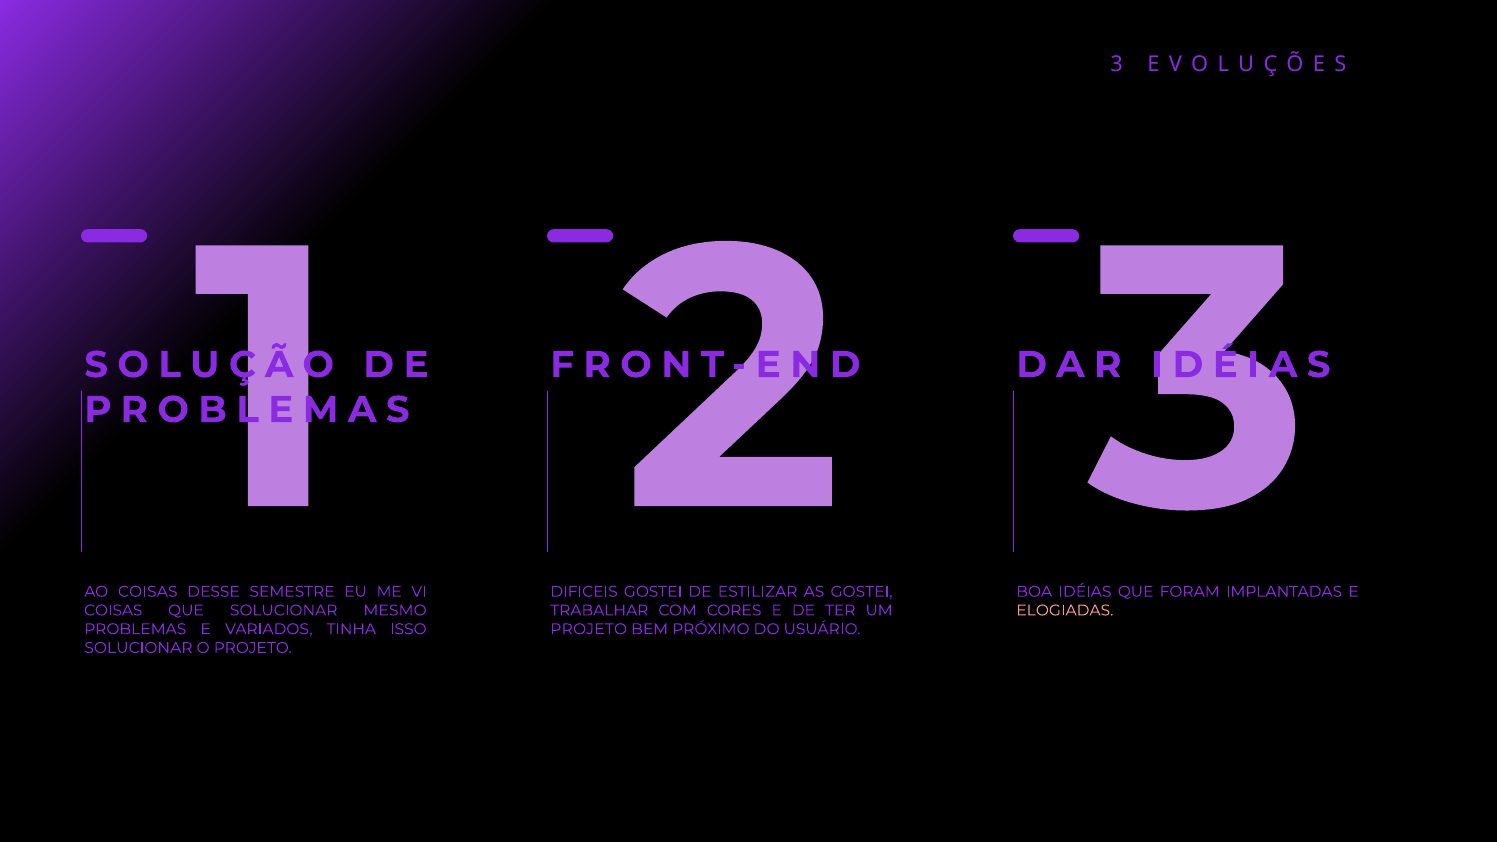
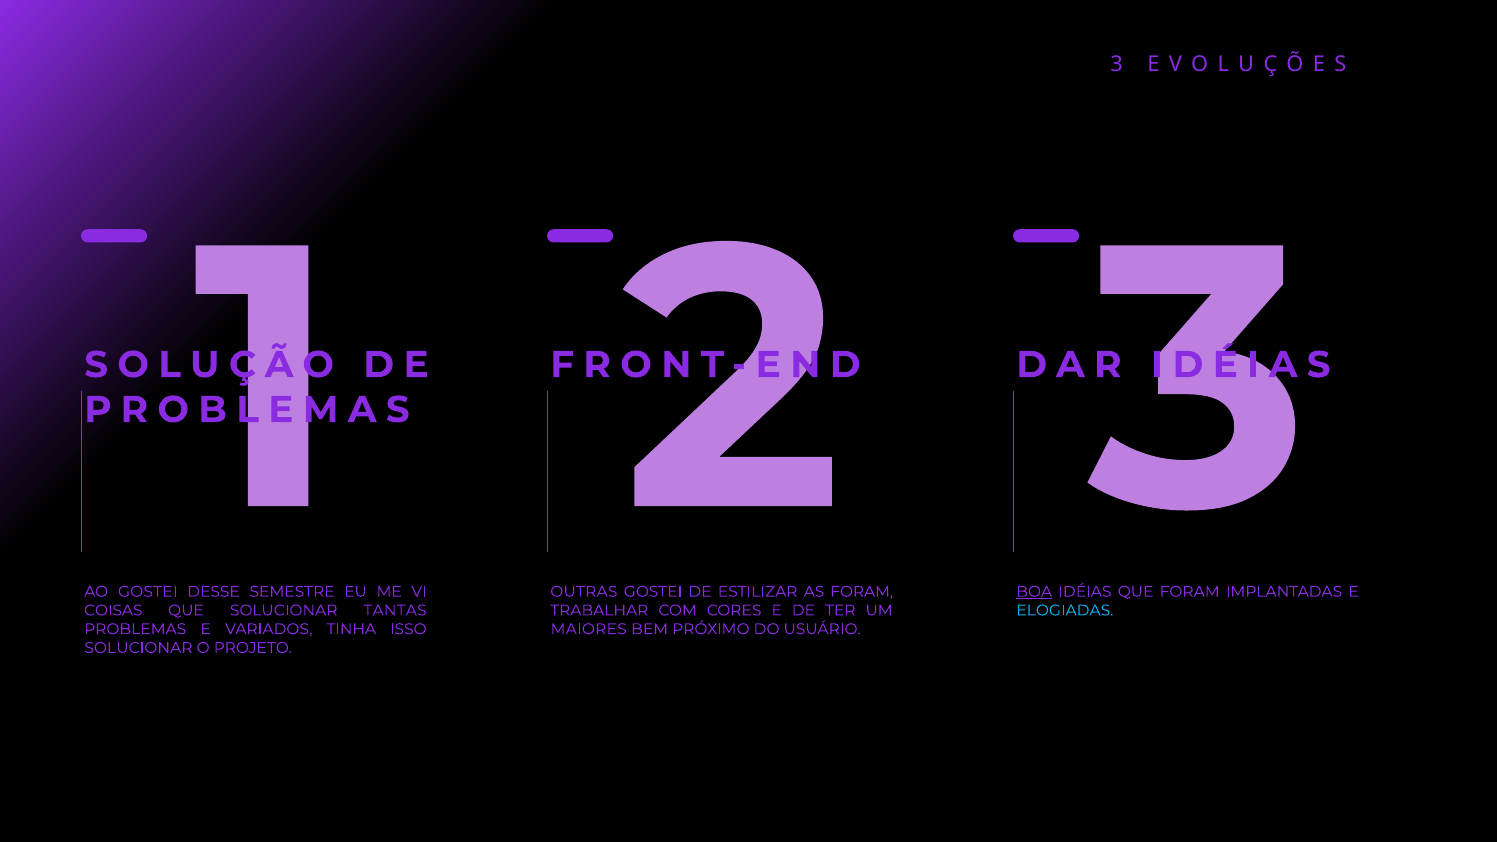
AO COISAS: COISAS -> GOSTEI
DIFICEIS: DIFICEIS -> OUTRAS
GOSTEI at (862, 592): GOSTEI -> FORAM
BOA underline: none -> present
MESMO: MESMO -> TANTAS
ELOGIADAS colour: pink -> light blue
PROJETO at (589, 629): PROJETO -> MAIORES
